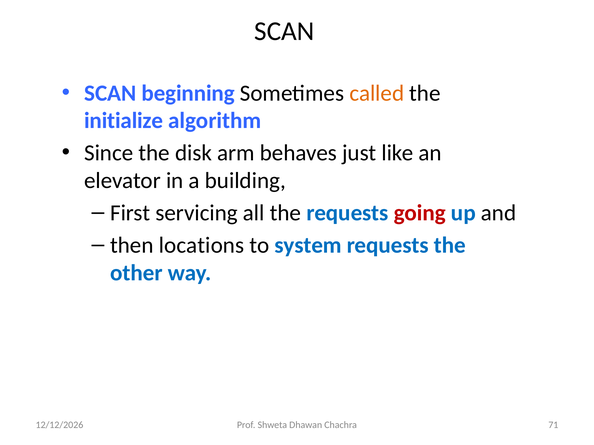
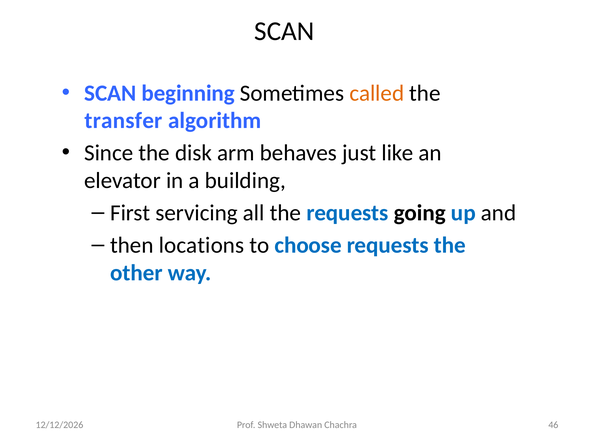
initialize: initialize -> transfer
going colour: red -> black
system: system -> choose
71: 71 -> 46
